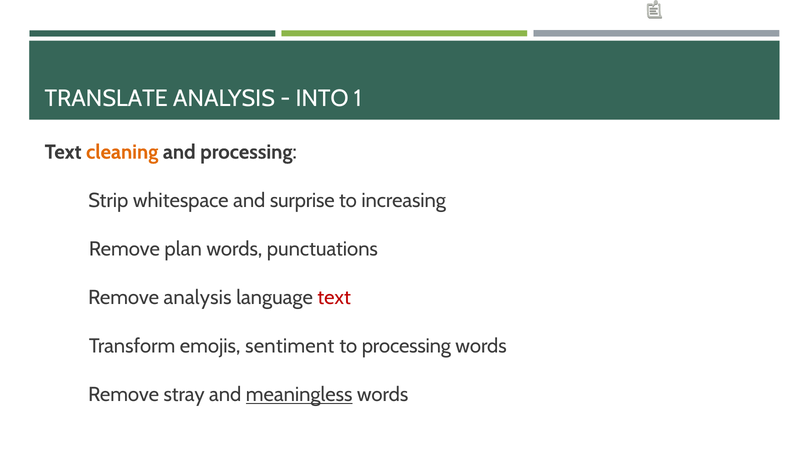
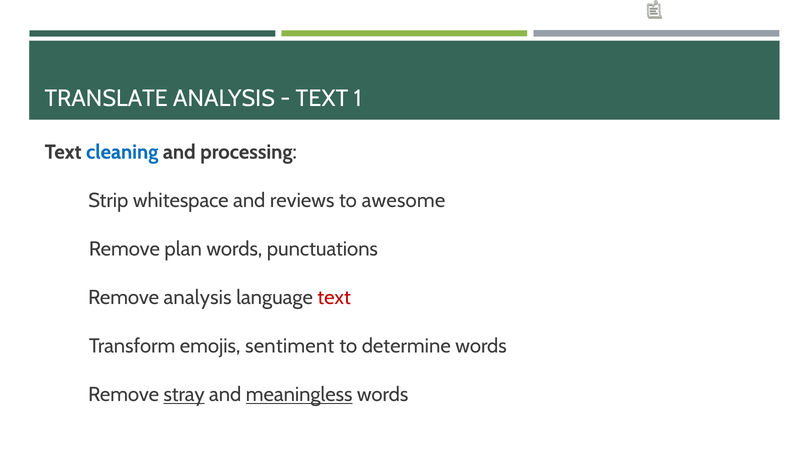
INTO at (322, 98): INTO -> TEXT
cleaning colour: orange -> blue
surprise: surprise -> reviews
increasing: increasing -> awesome
to processing: processing -> determine
stray underline: none -> present
